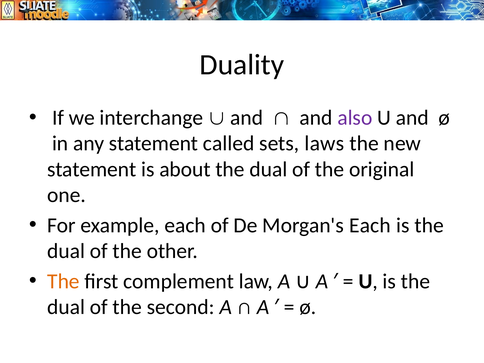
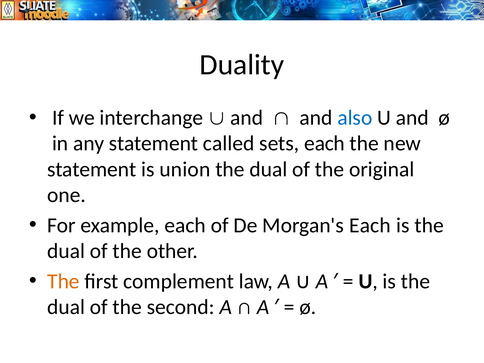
also colour: purple -> blue
sets laws: laws -> each
about: about -> union
